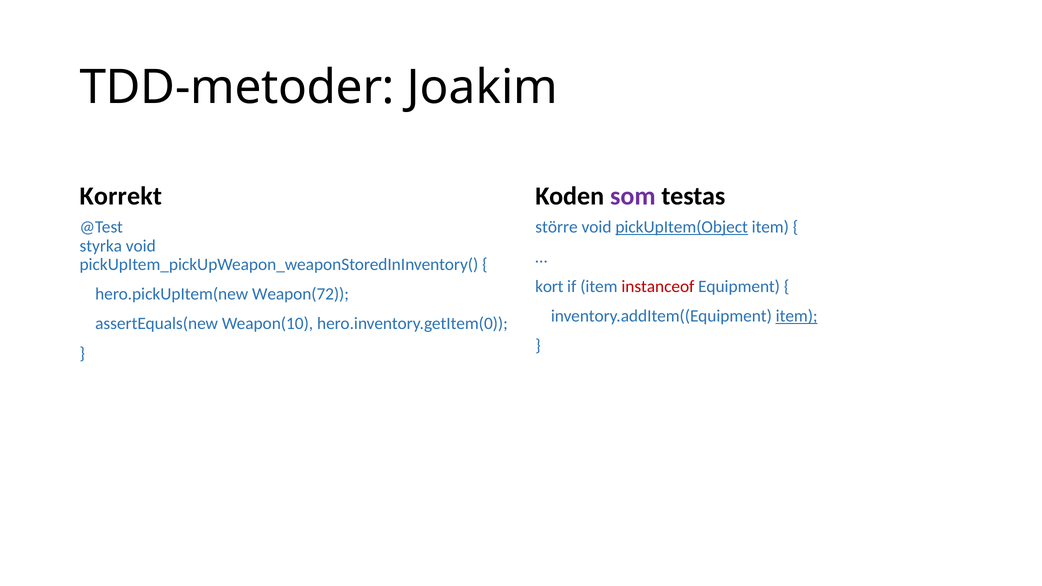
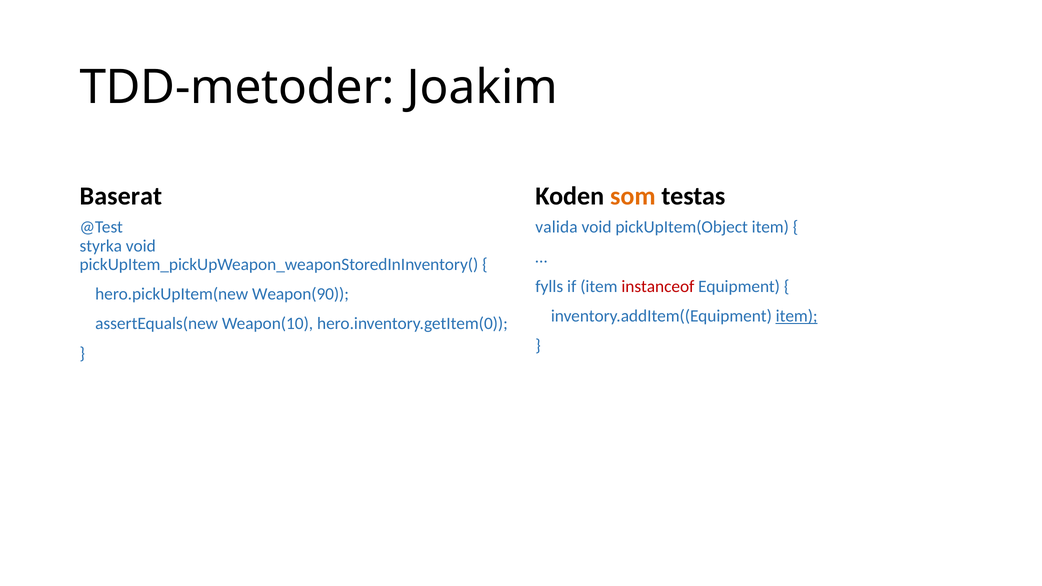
Korrekt: Korrekt -> Baserat
som colour: purple -> orange
större: större -> valida
pickUpItem(Object underline: present -> none
kort: kort -> fylls
Weapon(72: Weapon(72 -> Weapon(90
